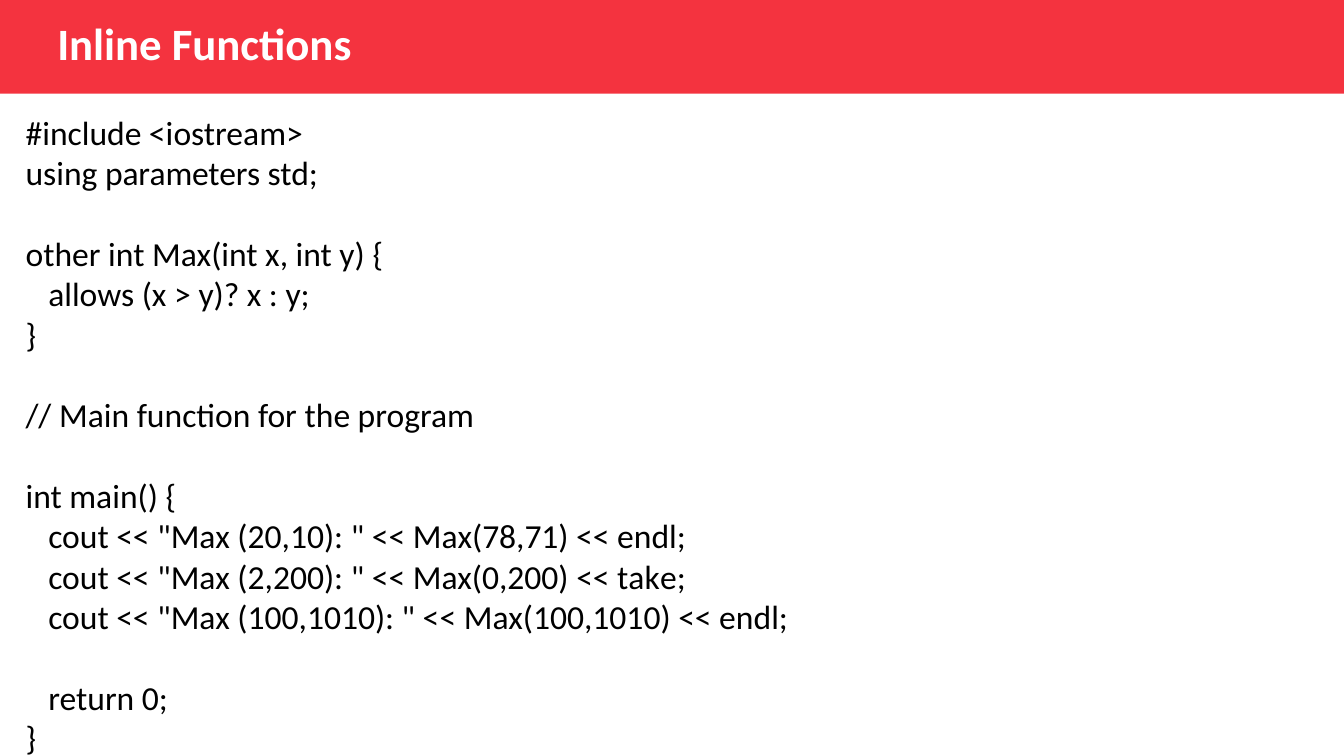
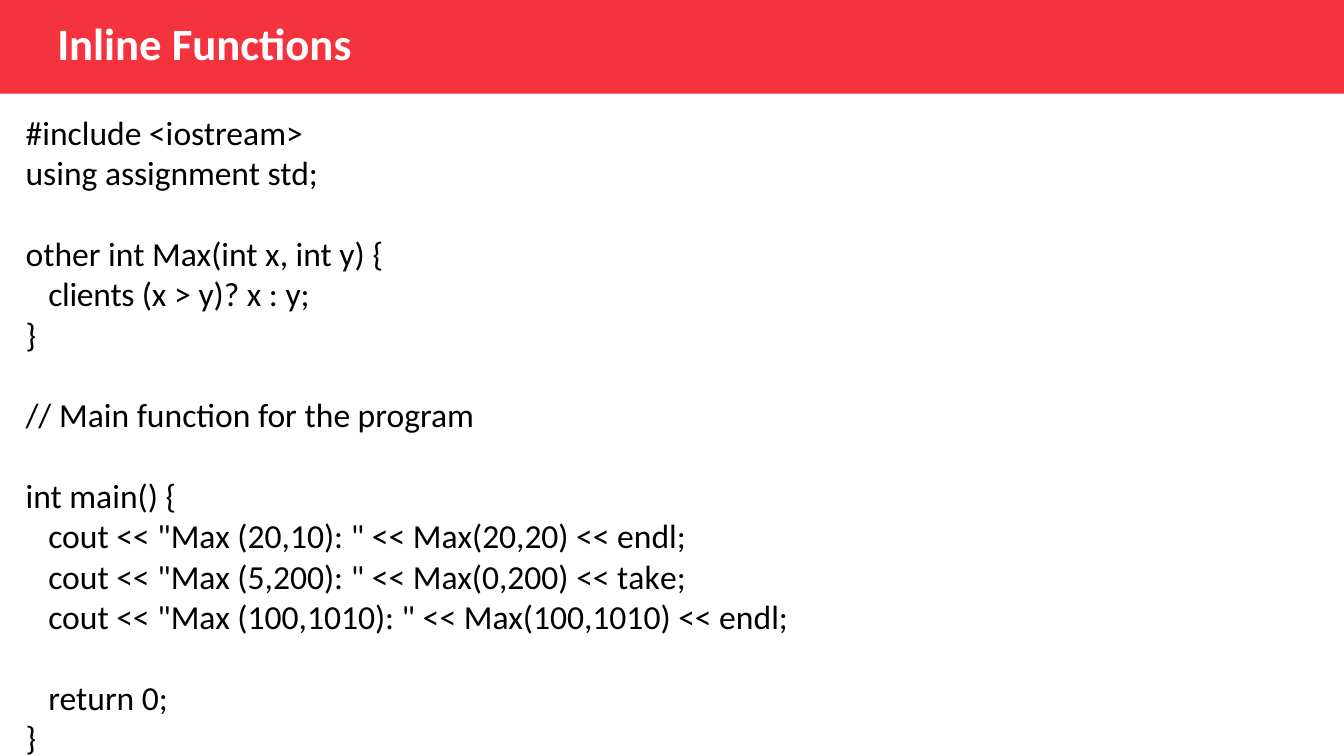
parameters: parameters -> assignment
allows: allows -> clients
Max(78,71: Max(78,71 -> Max(20,20
2,200: 2,200 -> 5,200
